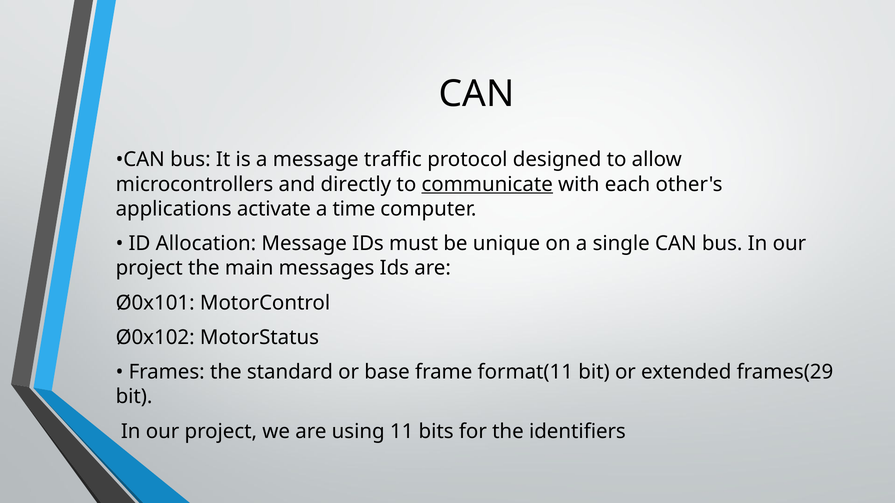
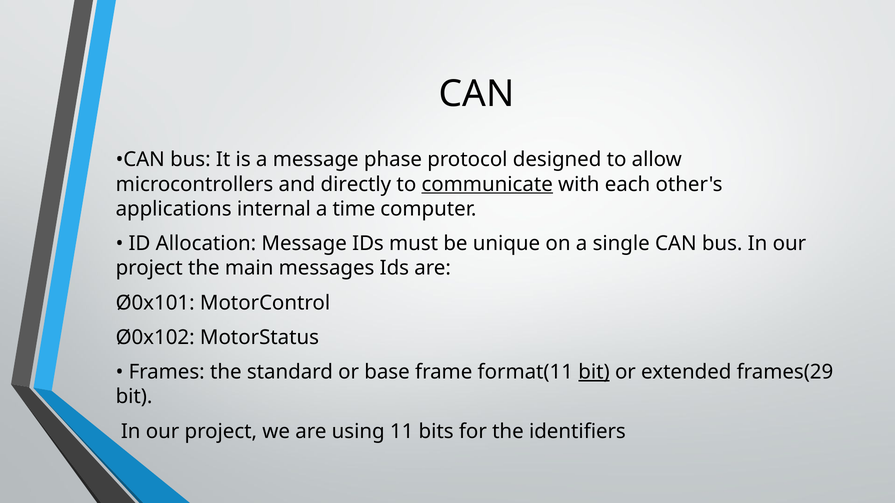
traffic: traffic -> phase
activate: activate -> internal
bit at (594, 372) underline: none -> present
